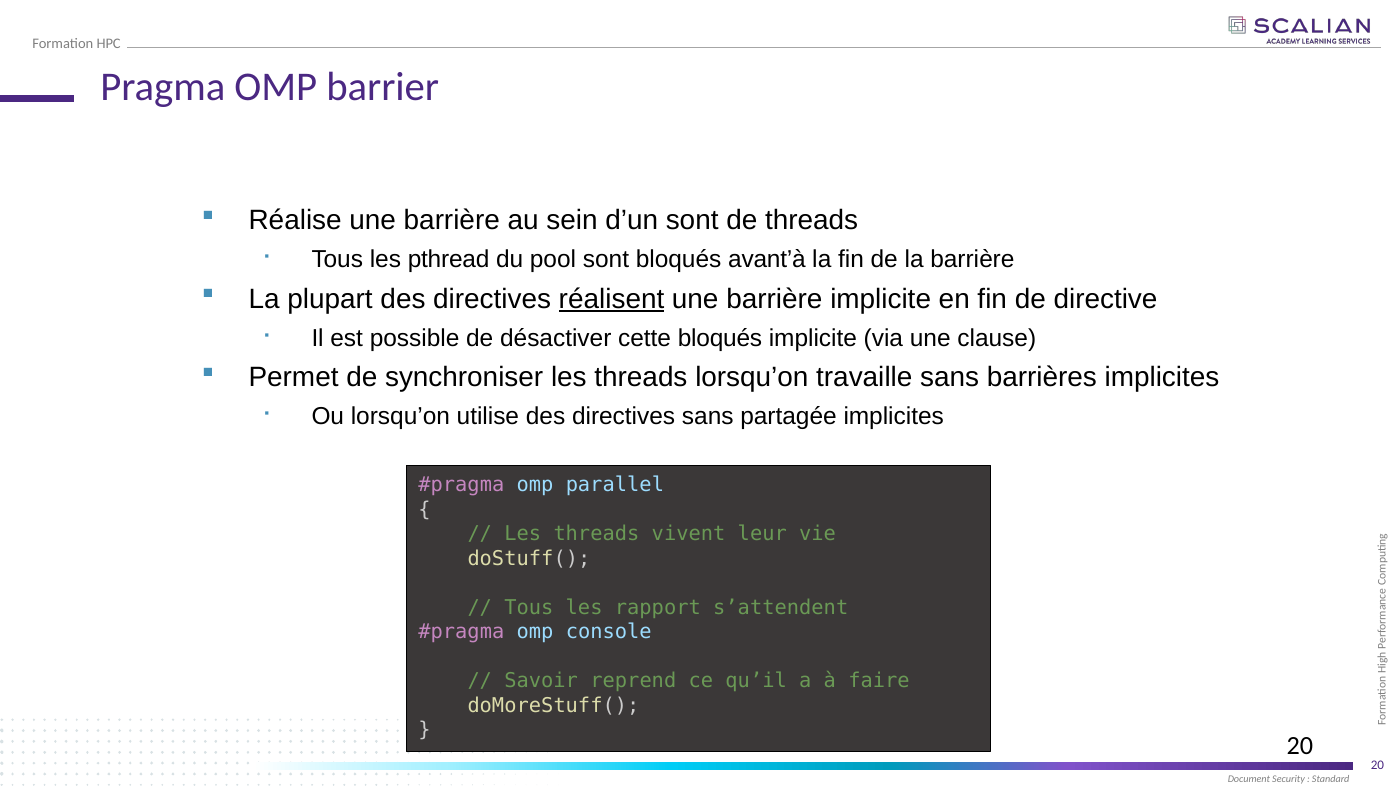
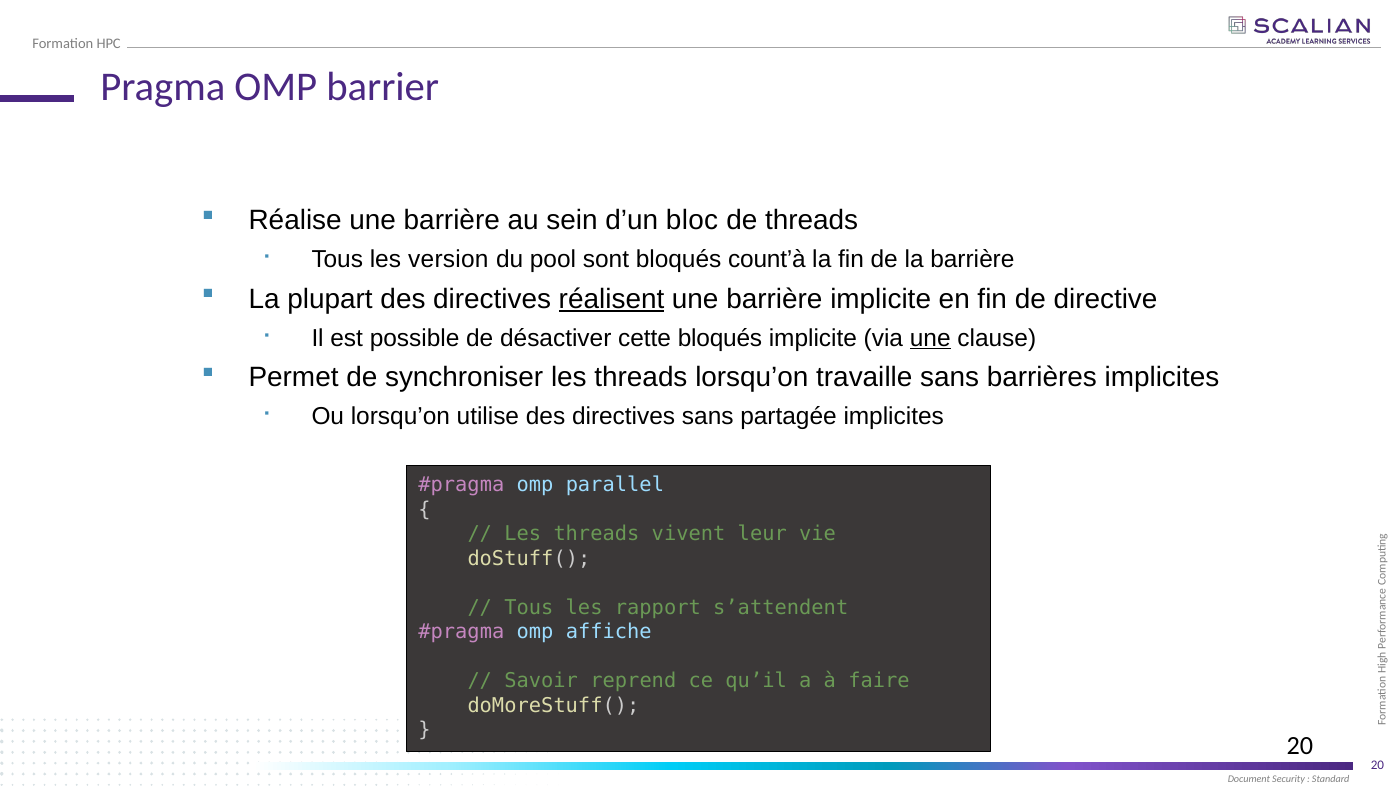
d’un sont: sont -> bloc
pthread: pthread -> version
avant’à: avant’à -> count’à
une at (930, 338) underline: none -> present
console: console -> affiche
